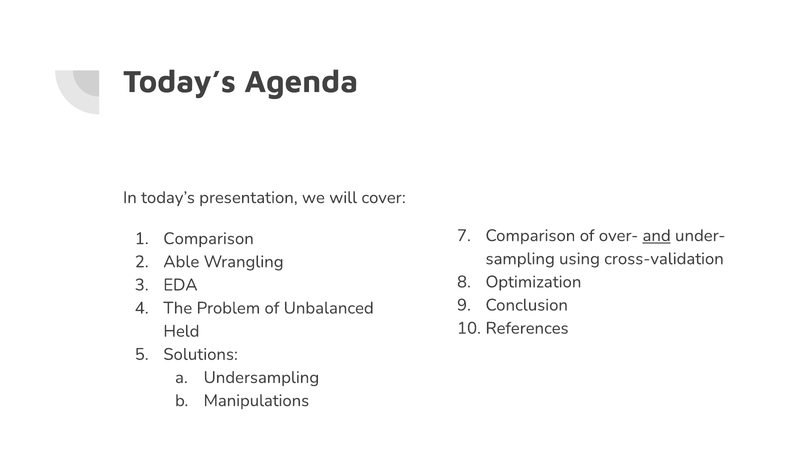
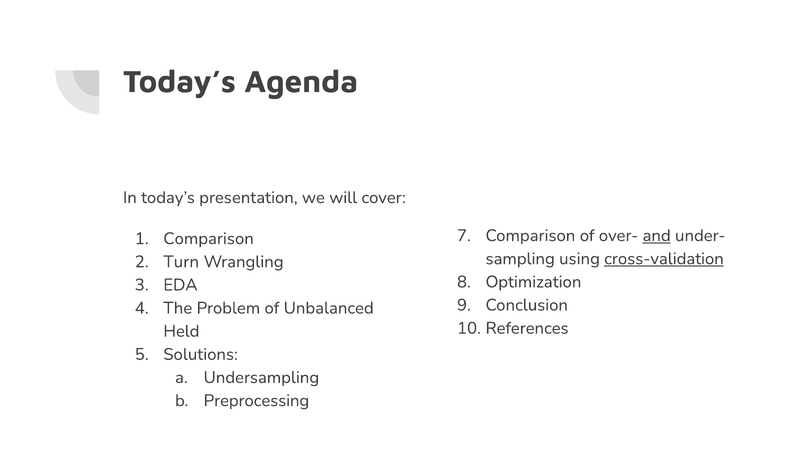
cross-validation underline: none -> present
Able: Able -> Turn
Manipulations: Manipulations -> Preprocessing
